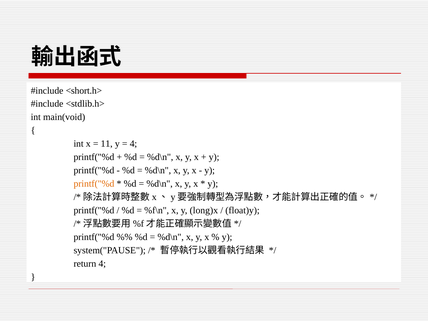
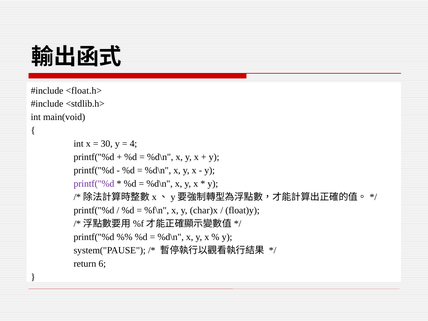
<short.h>: <short.h> -> <float.h>
11: 11 -> 30
printf("%d at (94, 184) colour: orange -> purple
long)x: long)x -> char)x
return 4: 4 -> 6
